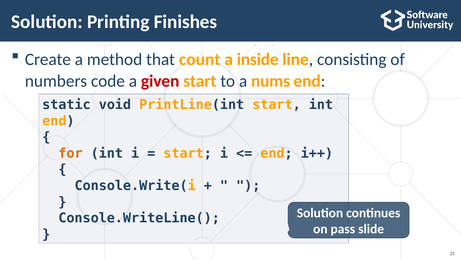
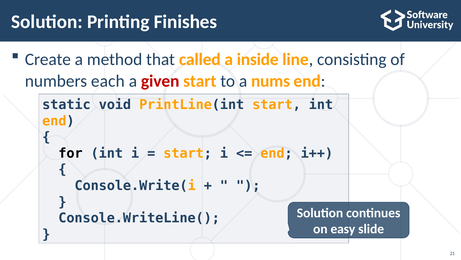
count: count -> called
code: code -> each
for colour: orange -> black
pass: pass -> easy
